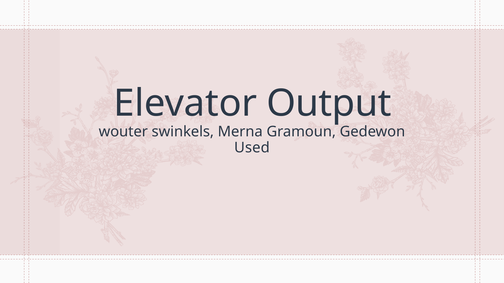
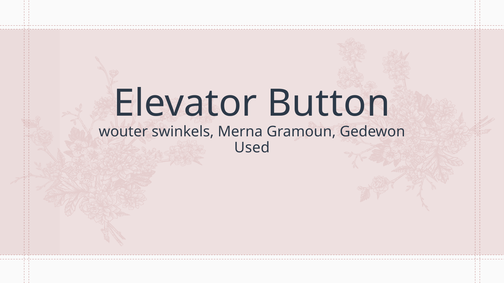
Output: Output -> Button
